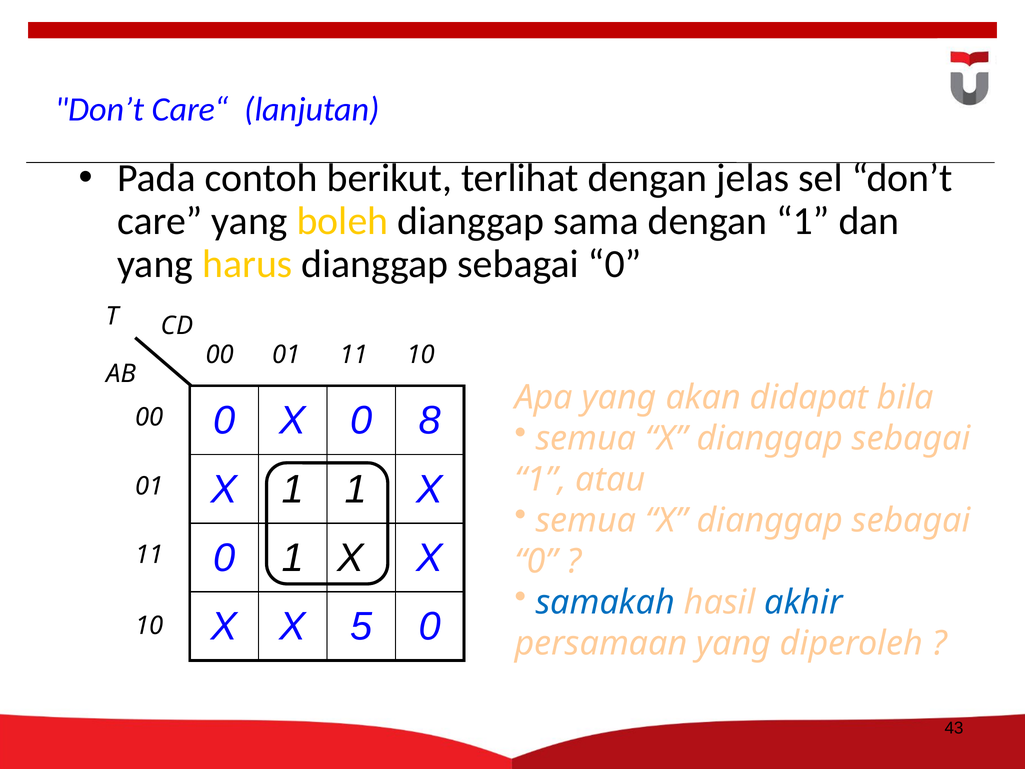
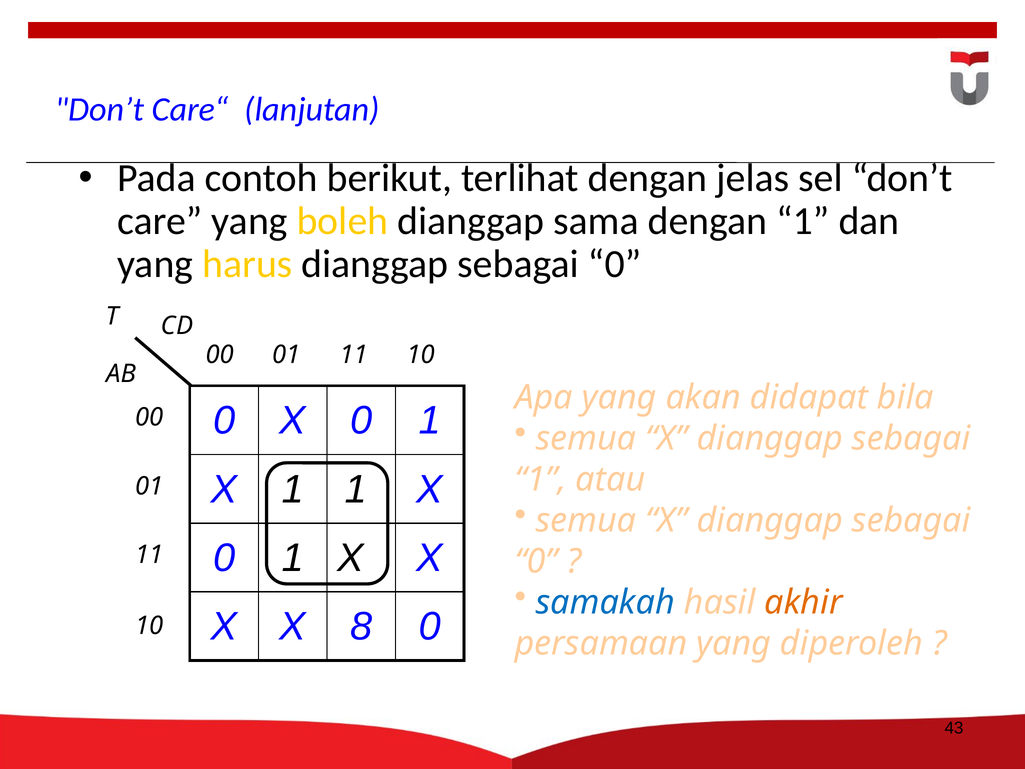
0 X 0 8: 8 -> 1
akhir colour: blue -> orange
5: 5 -> 8
